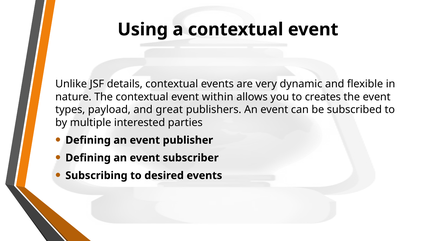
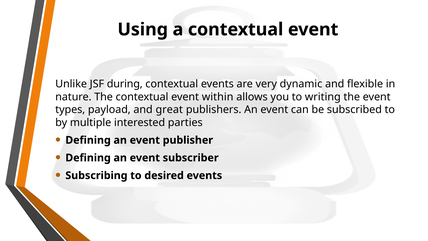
details: details -> during
creates: creates -> writing
